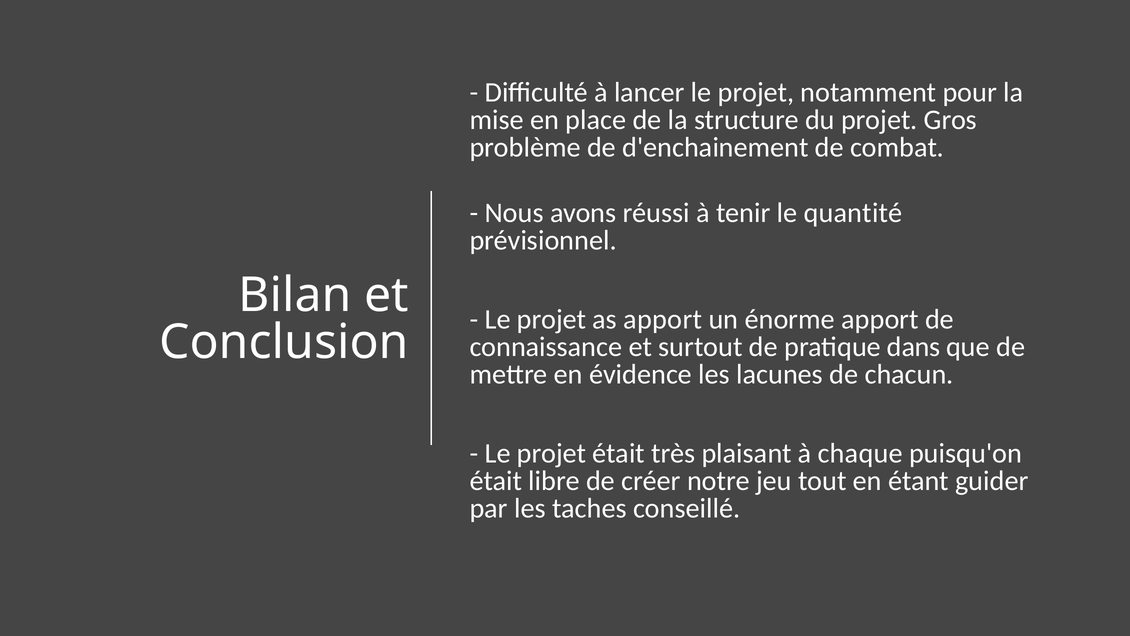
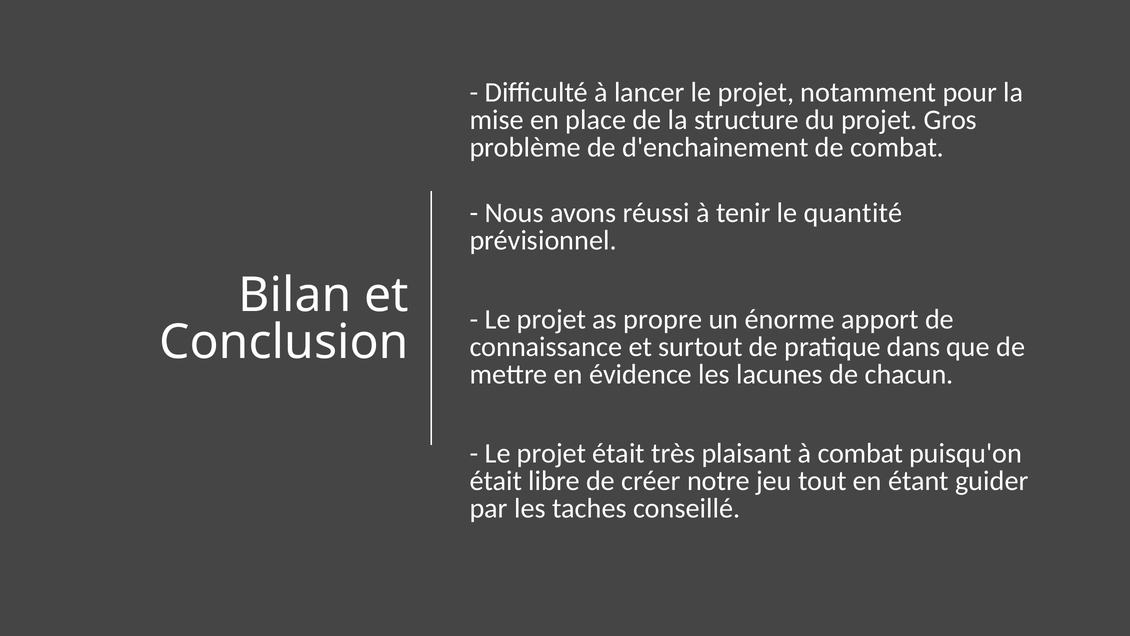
as apport: apport -> propre
à chaque: chaque -> combat
